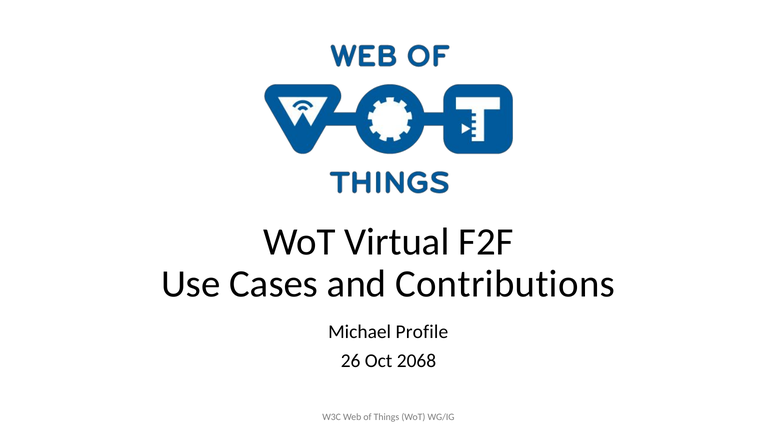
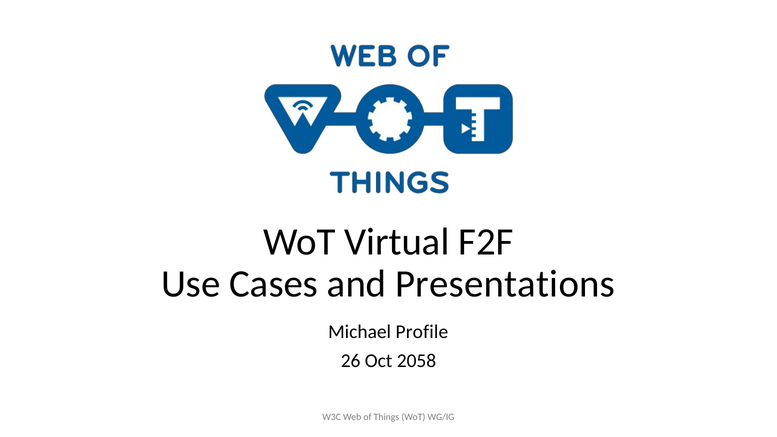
Contributions: Contributions -> Presentations
2068: 2068 -> 2058
